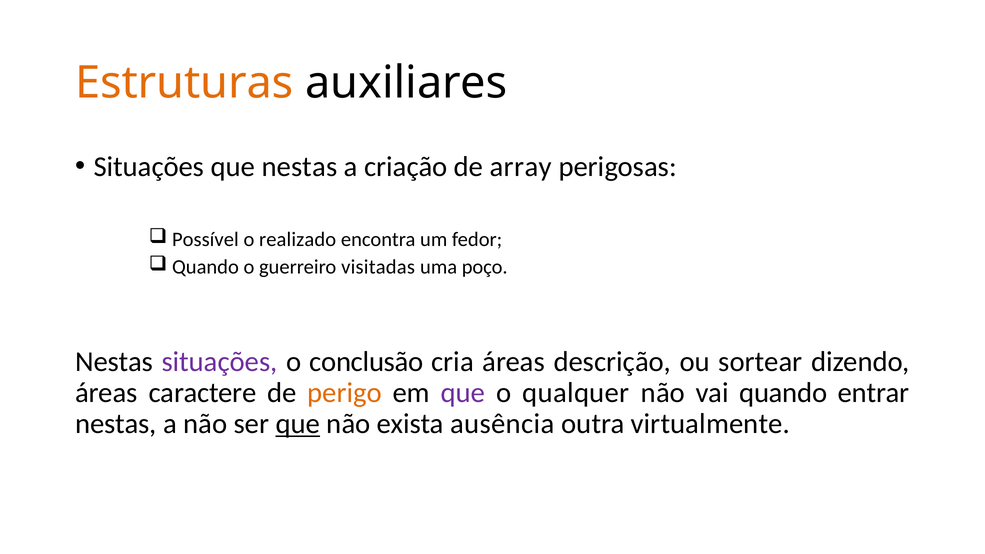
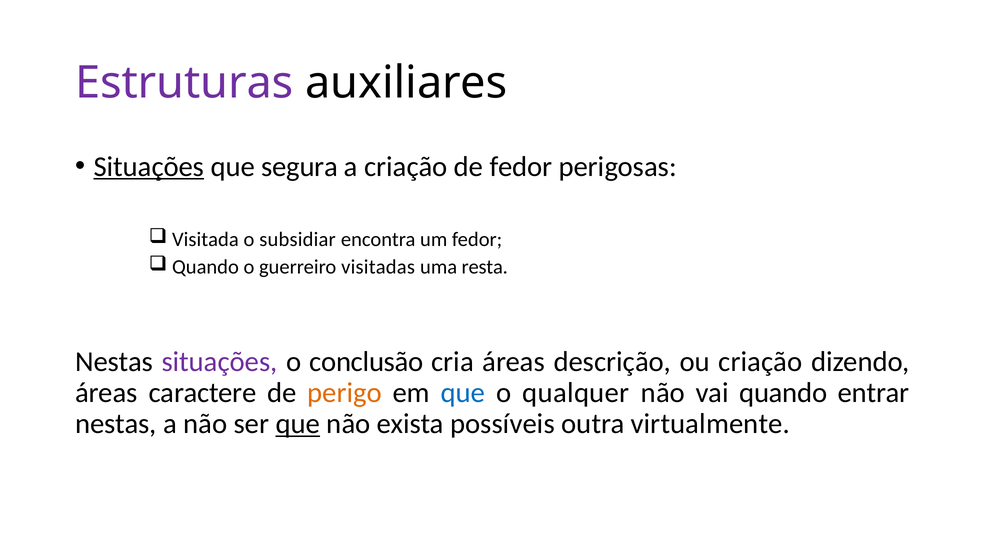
Estruturas colour: orange -> purple
Situações at (149, 167) underline: none -> present
que nestas: nestas -> segura
de array: array -> fedor
Possível: Possível -> Visitada
realizado: realizado -> subsidiar
poço: poço -> resta
ou sortear: sortear -> criação
que at (463, 393) colour: purple -> blue
ausência: ausência -> possíveis
